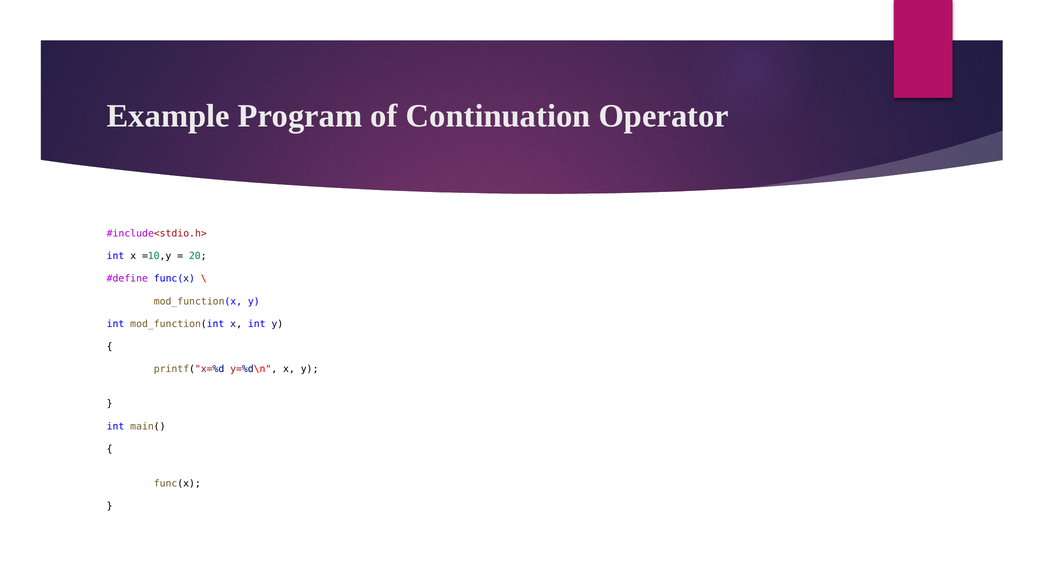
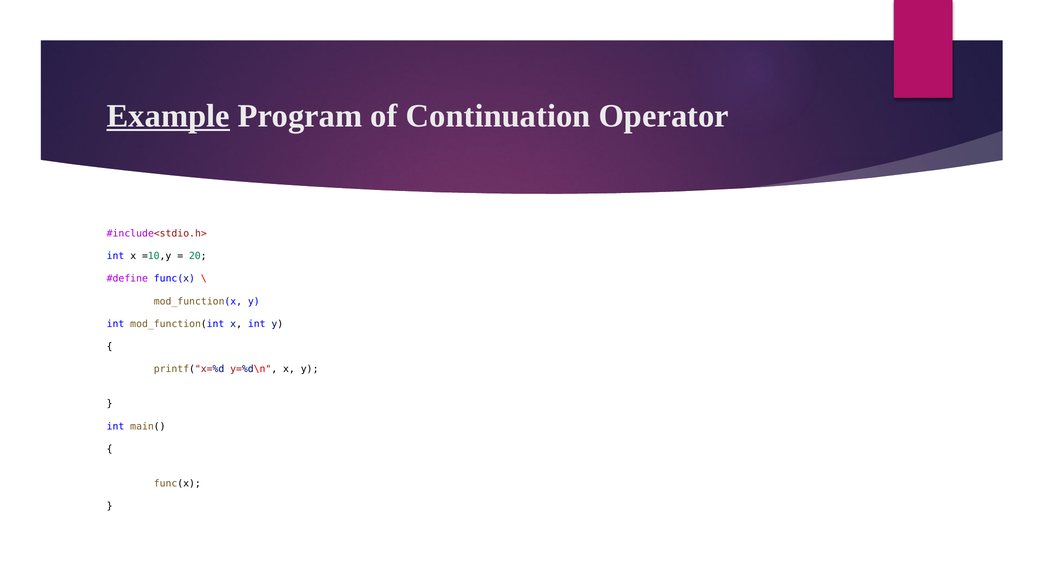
Example underline: none -> present
